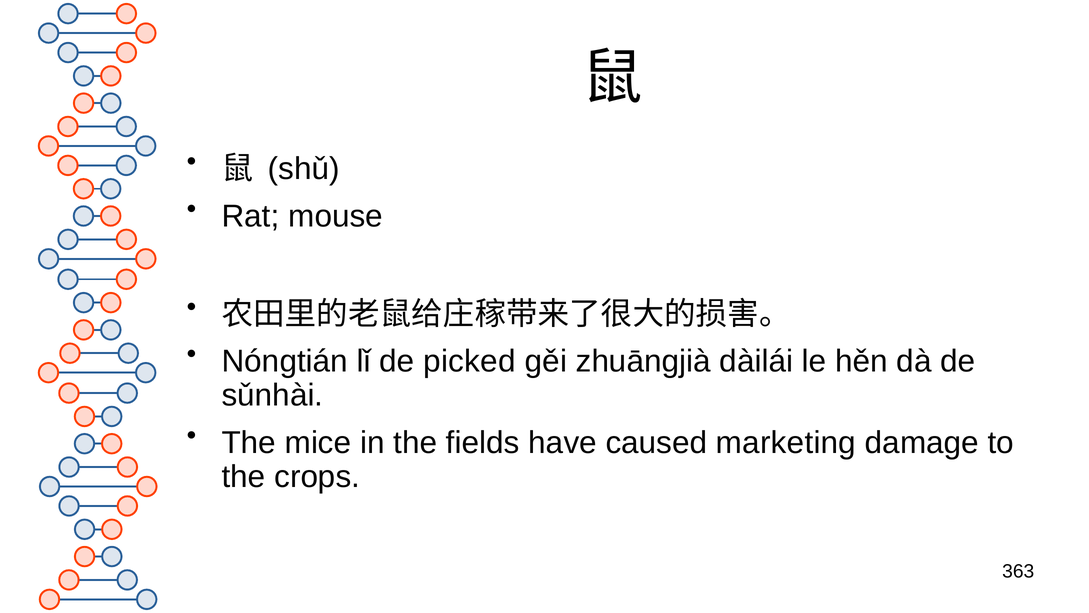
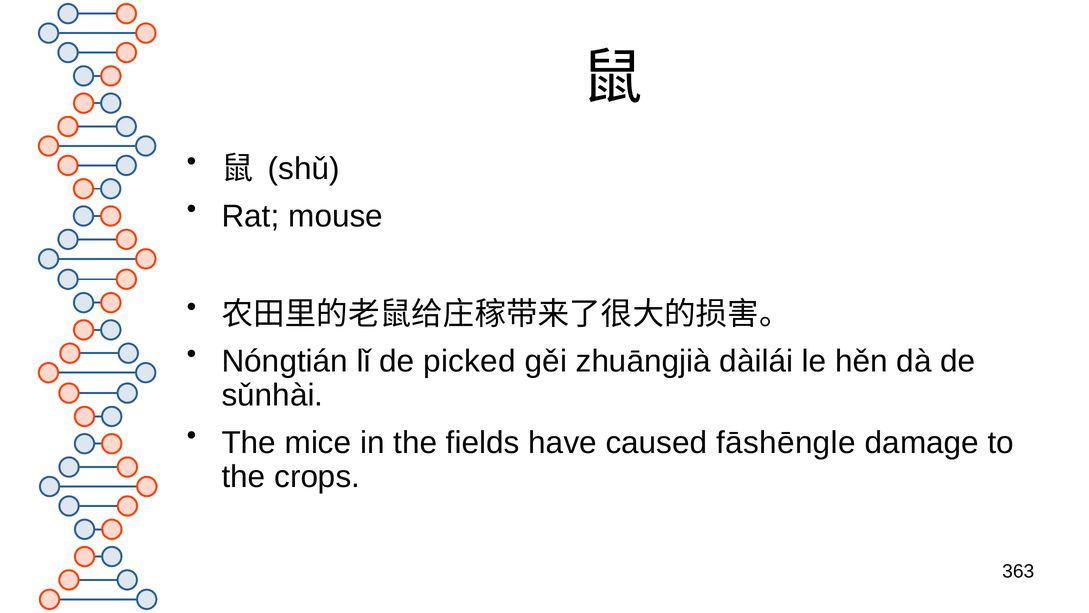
marketing: marketing -> fāshēngle
